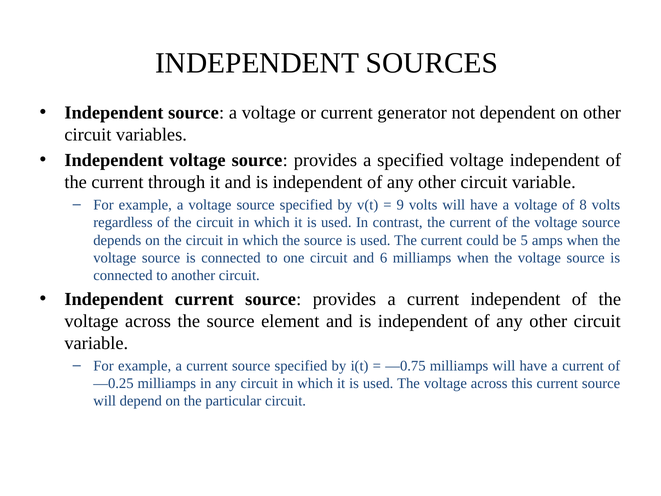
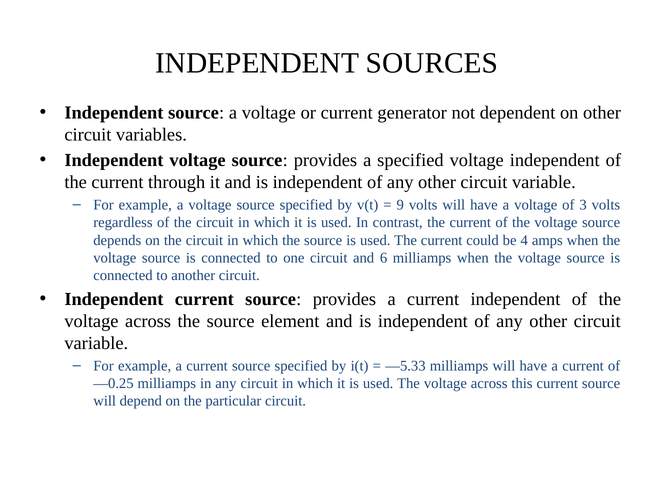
8: 8 -> 3
5: 5 -> 4
—0.75: —0.75 -> —5.33
